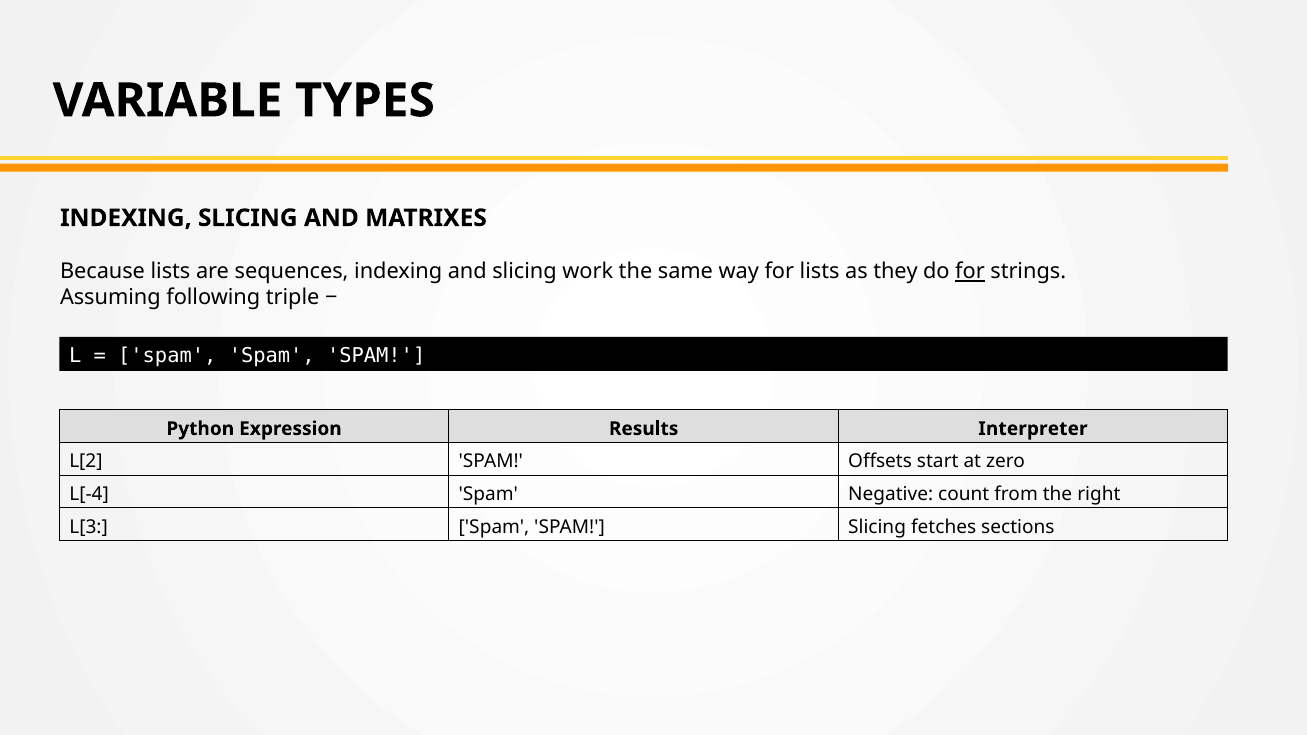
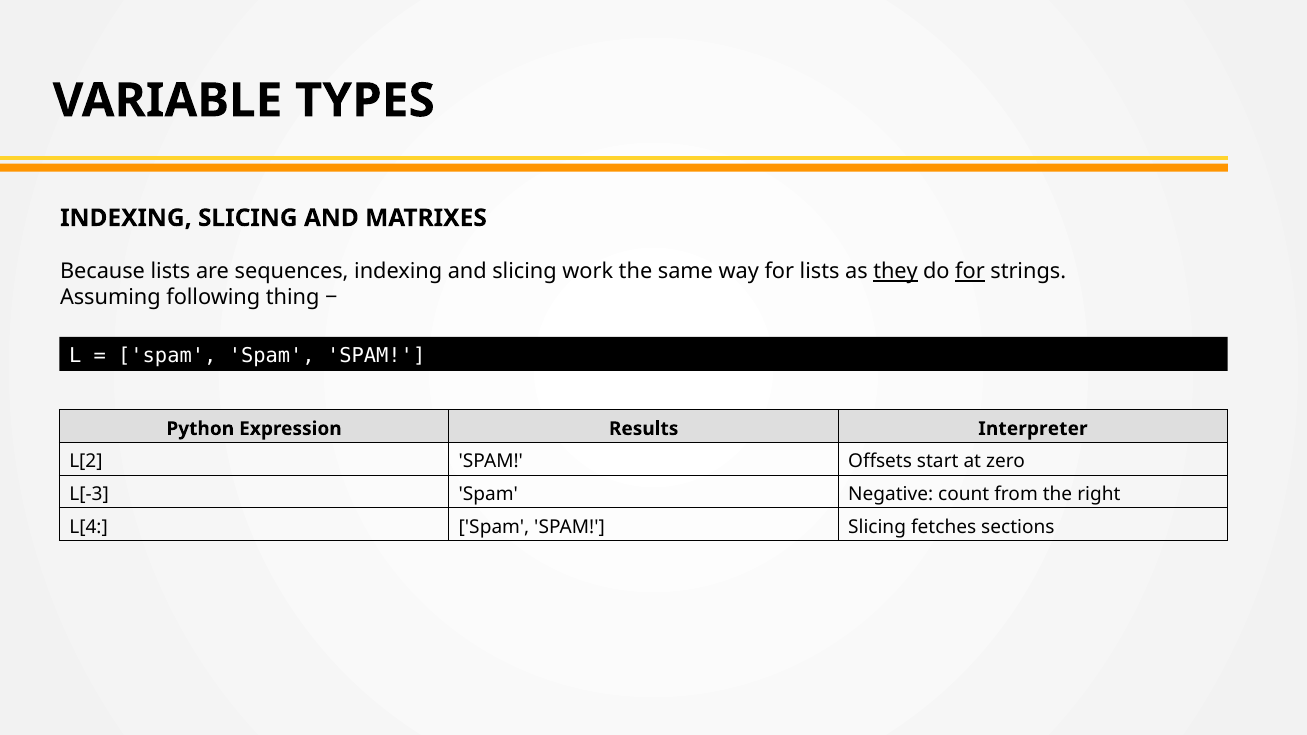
they underline: none -> present
triple: triple -> thing
L[-4: L[-4 -> L[-3
L[3: L[3 -> L[4
